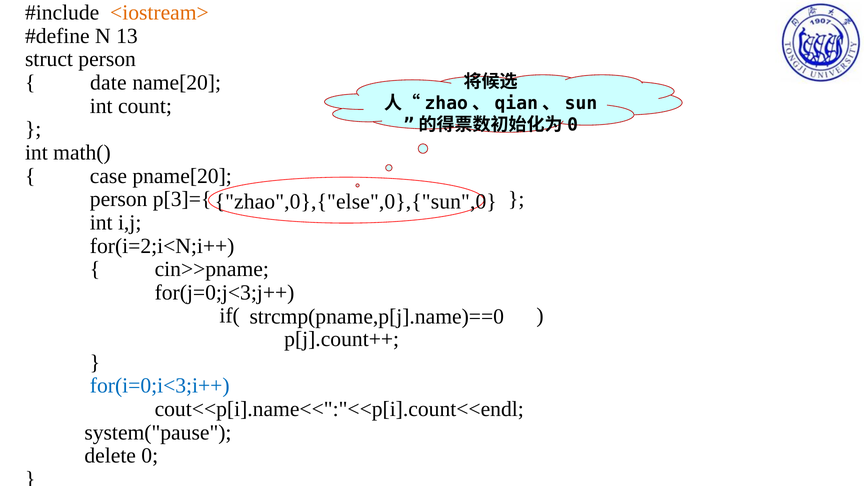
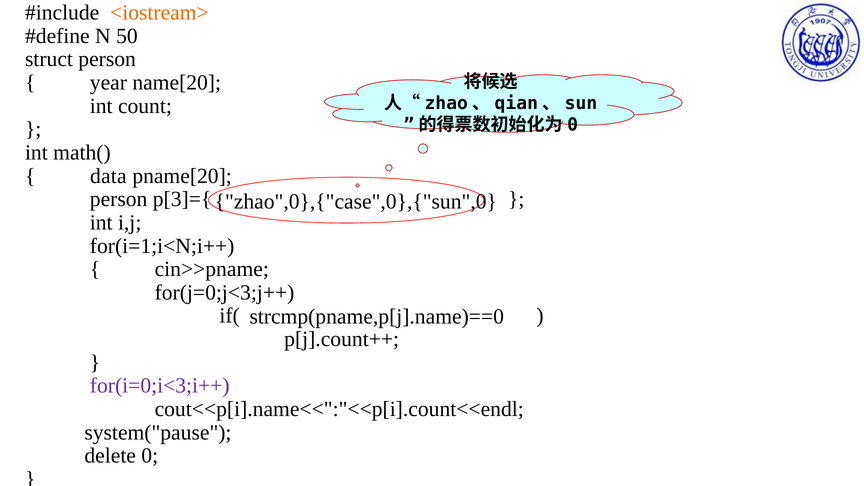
13: 13 -> 50
date: date -> year
case: case -> data
zhao",0},{"else",0},{"sun",0: zhao",0},{"else",0},{"sun",0 -> zhao",0},{"case",0},{"sun",0
for(i=2;i<N;i++: for(i=2;i<N;i++ -> for(i=1;i<N;i++
for(i=0;i<3;i++ colour: blue -> purple
